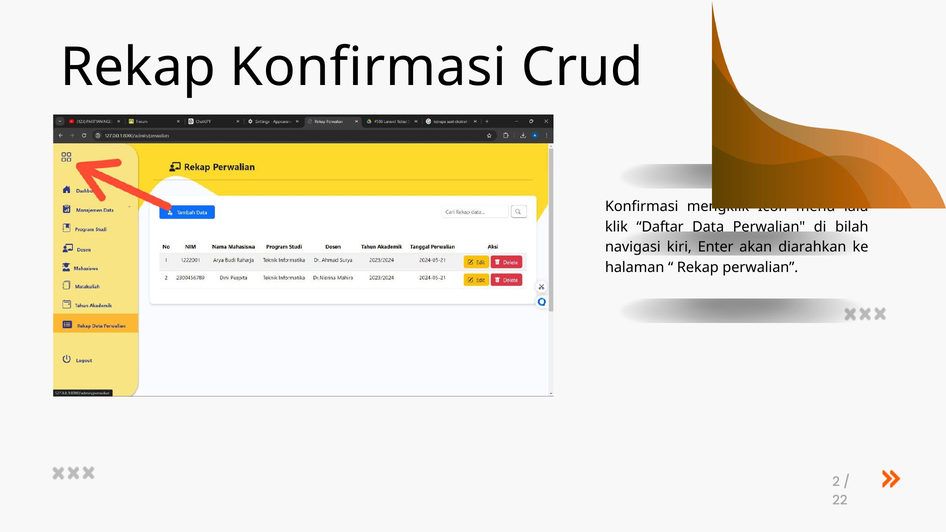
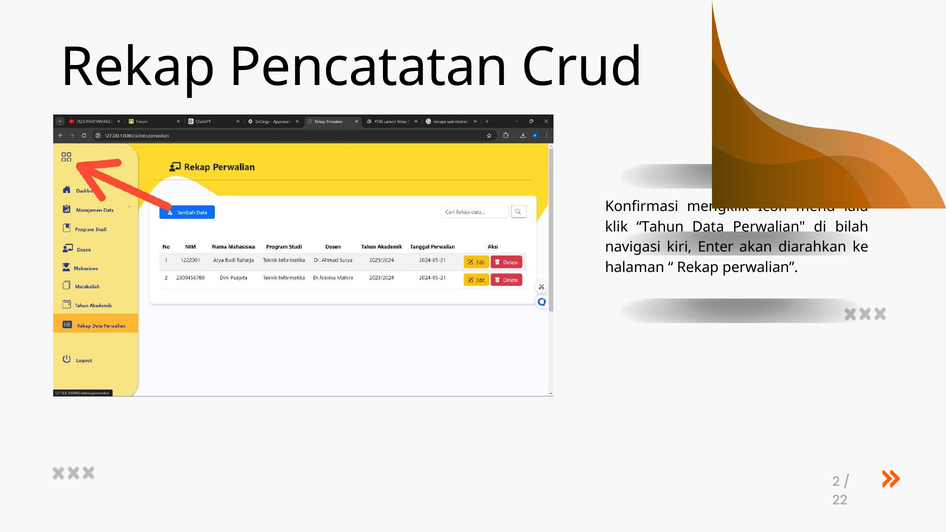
Rekap Konfirmasi: Konfirmasi -> Pencatatan
Daftar: Daftar -> Tahun
